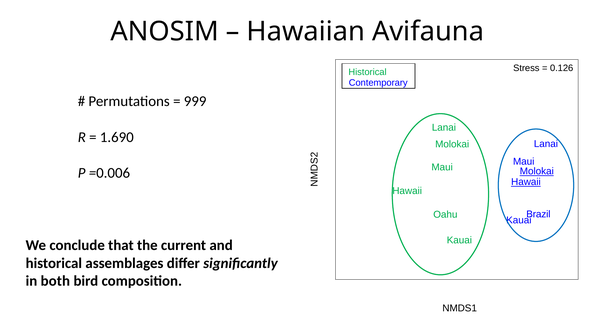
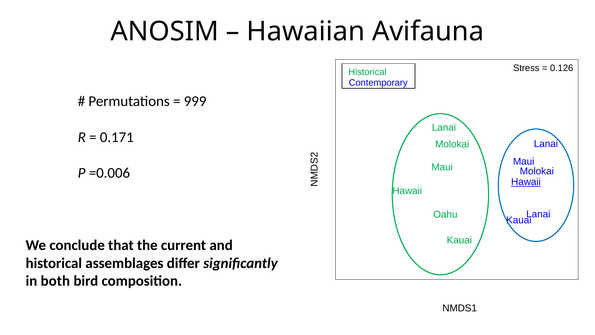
1.690: 1.690 -> 0.171
Molokai at (537, 171) underline: present -> none
Brazil at (538, 214): Brazil -> Lanai
